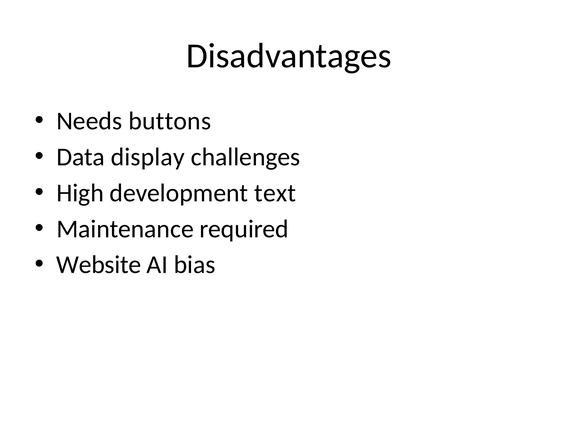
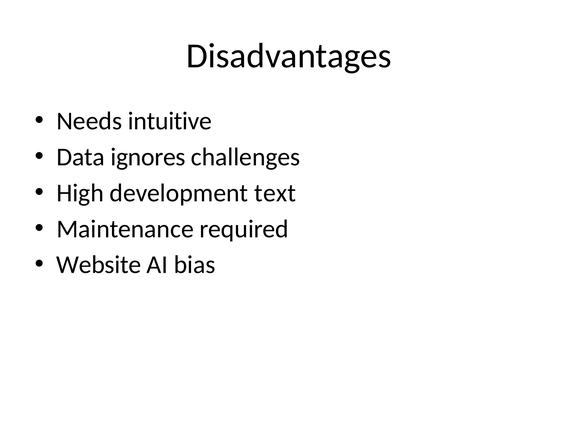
buttons: buttons -> intuitive
display: display -> ignores
